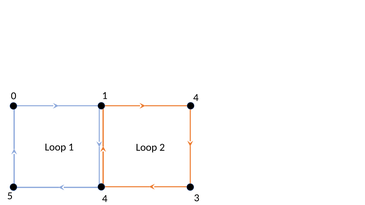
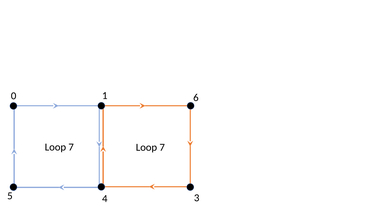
1 4: 4 -> 6
1 at (71, 147): 1 -> 7
2 at (162, 148): 2 -> 7
